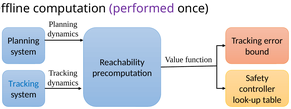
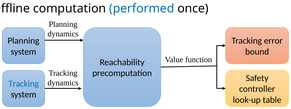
performed colour: purple -> blue
